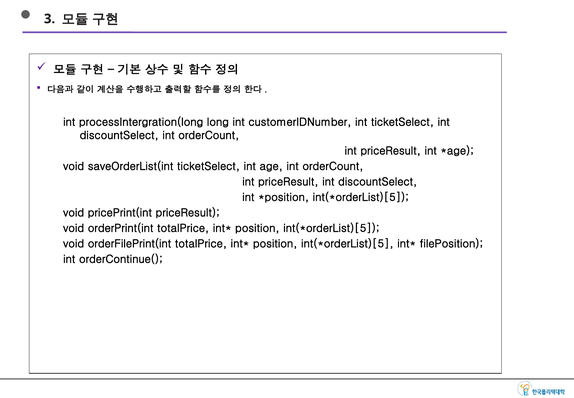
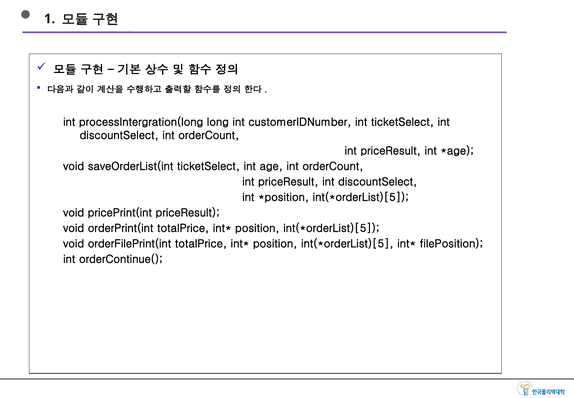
3: 3 -> 1
